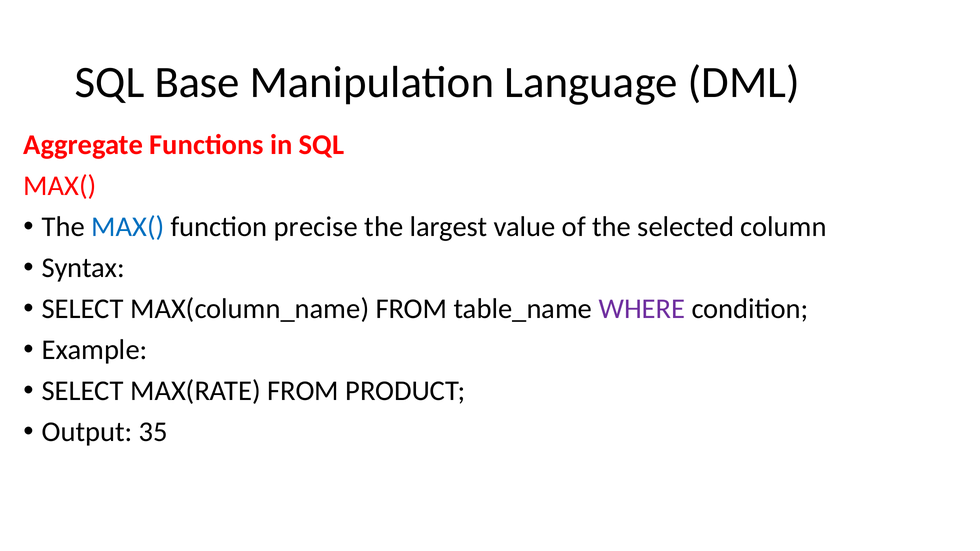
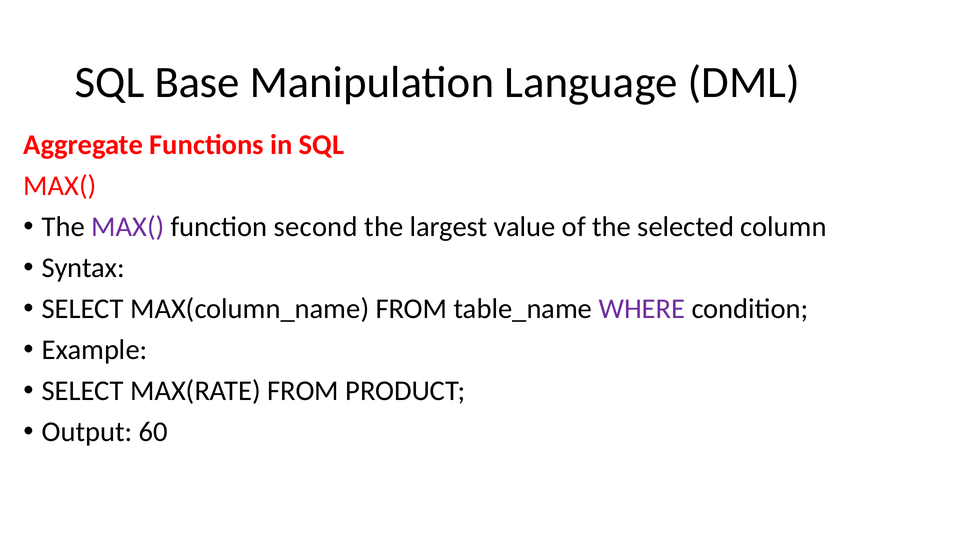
MAX( at (128, 227) colour: blue -> purple
precise: precise -> second
35: 35 -> 60
